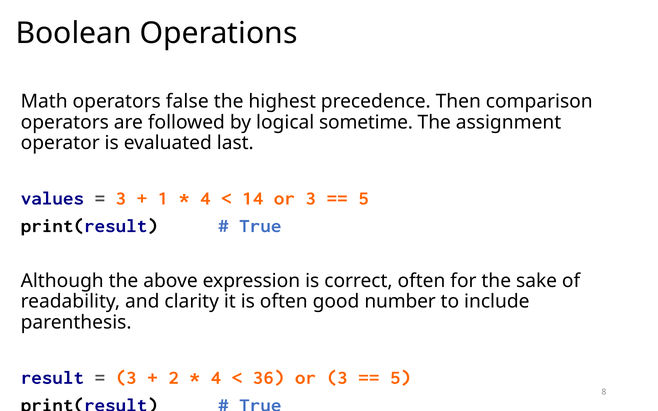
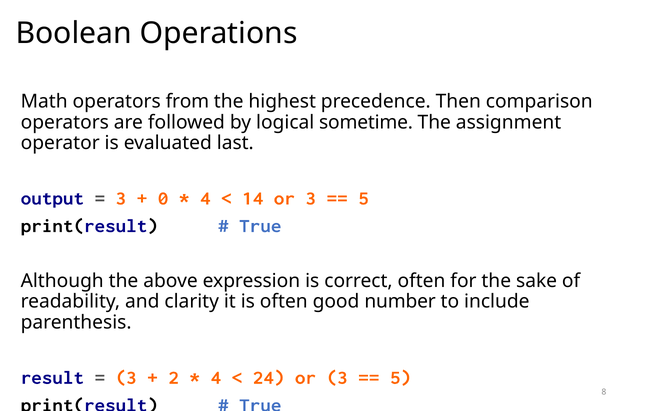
false: false -> from
values: values -> output
1: 1 -> 0
36: 36 -> 24
